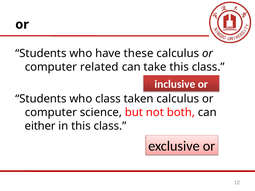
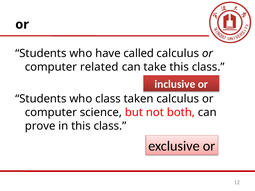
these: these -> called
either: either -> prove
